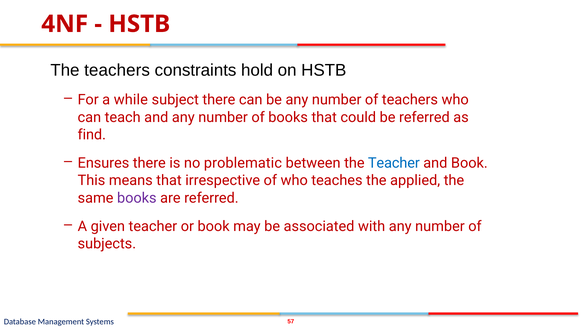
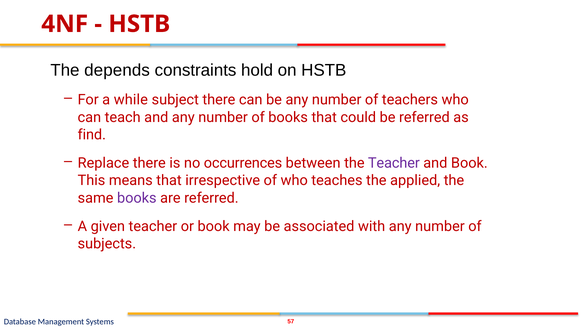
The teachers: teachers -> depends
Ensures: Ensures -> Replace
problematic: problematic -> occurrences
Teacher at (394, 163) colour: blue -> purple
